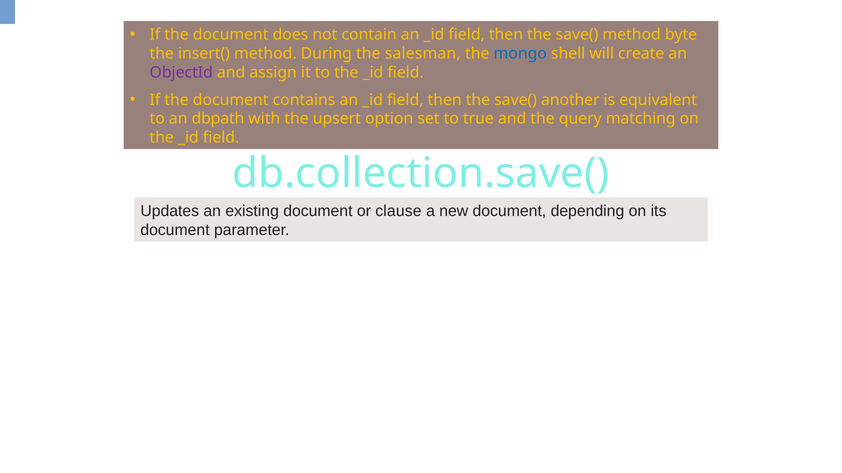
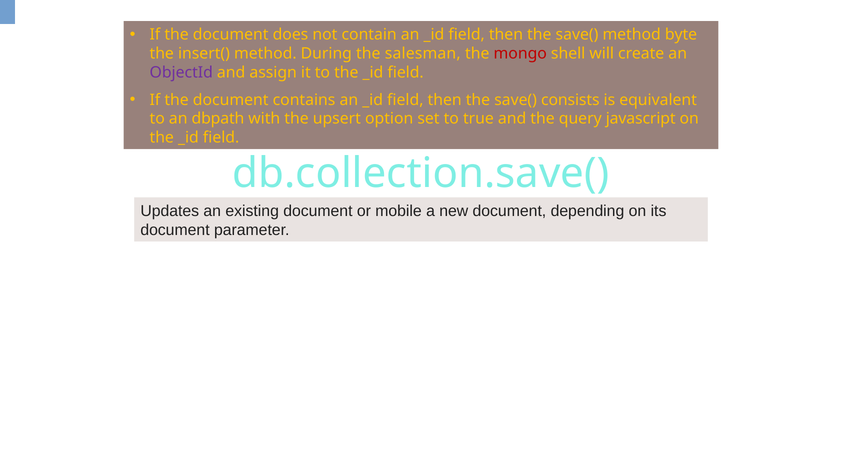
mongo colour: blue -> red
another: another -> consists
matching: matching -> javascript
clause: clause -> mobile
